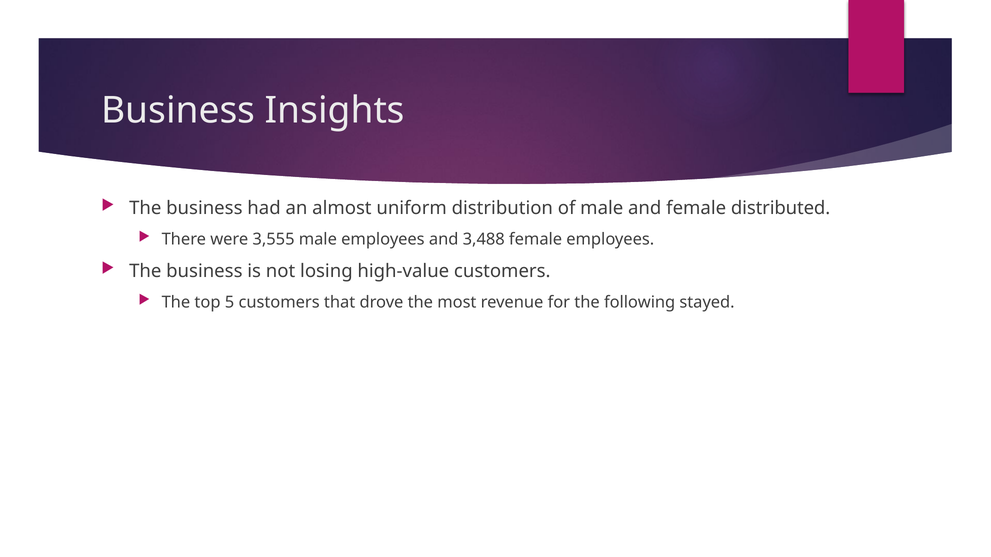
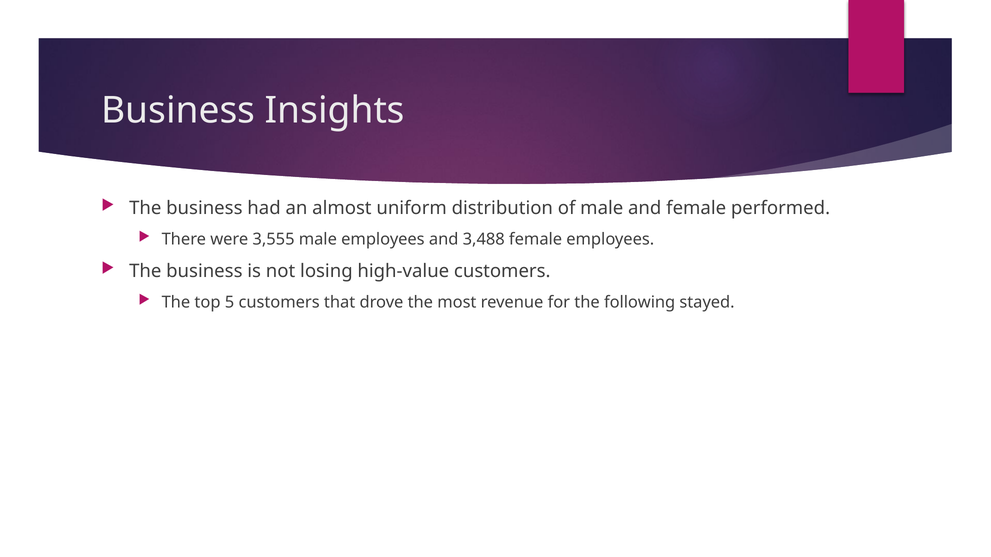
distributed: distributed -> performed
